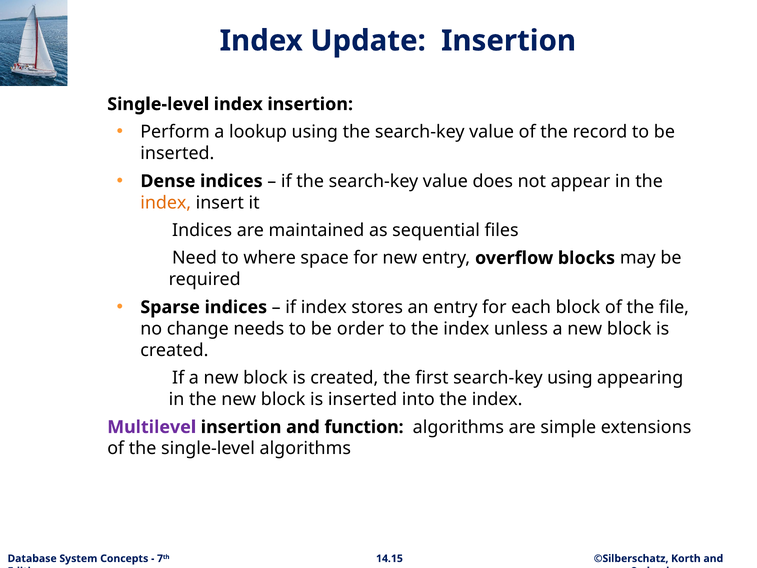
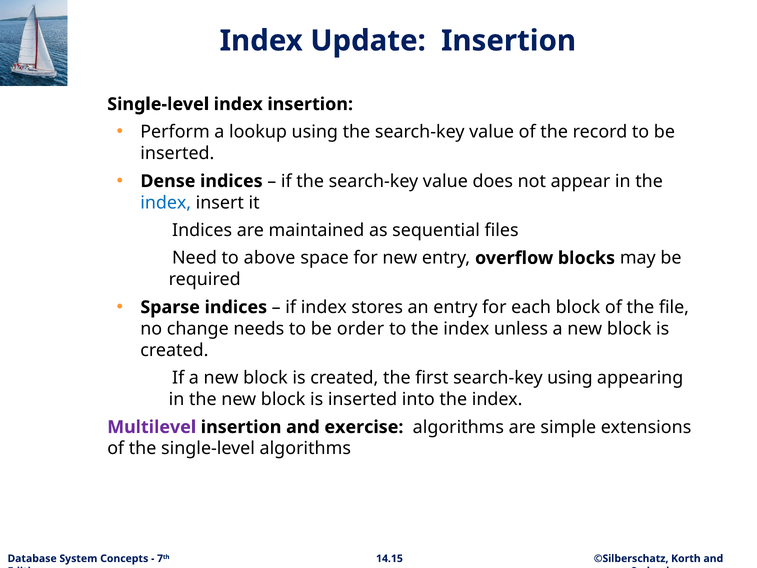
index at (166, 203) colour: orange -> blue
where: where -> above
function: function -> exercise
